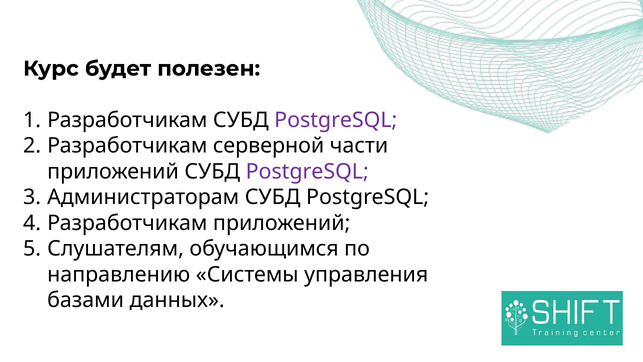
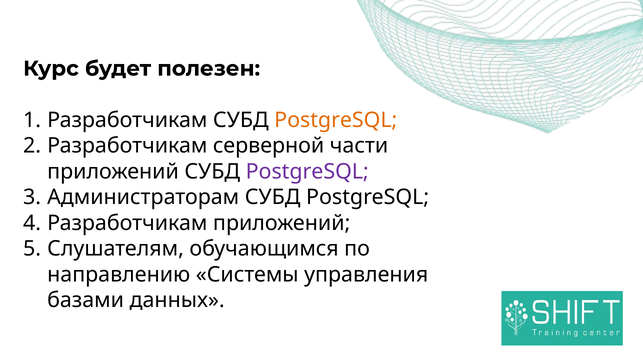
PostgreSQL at (336, 120) colour: purple -> orange
